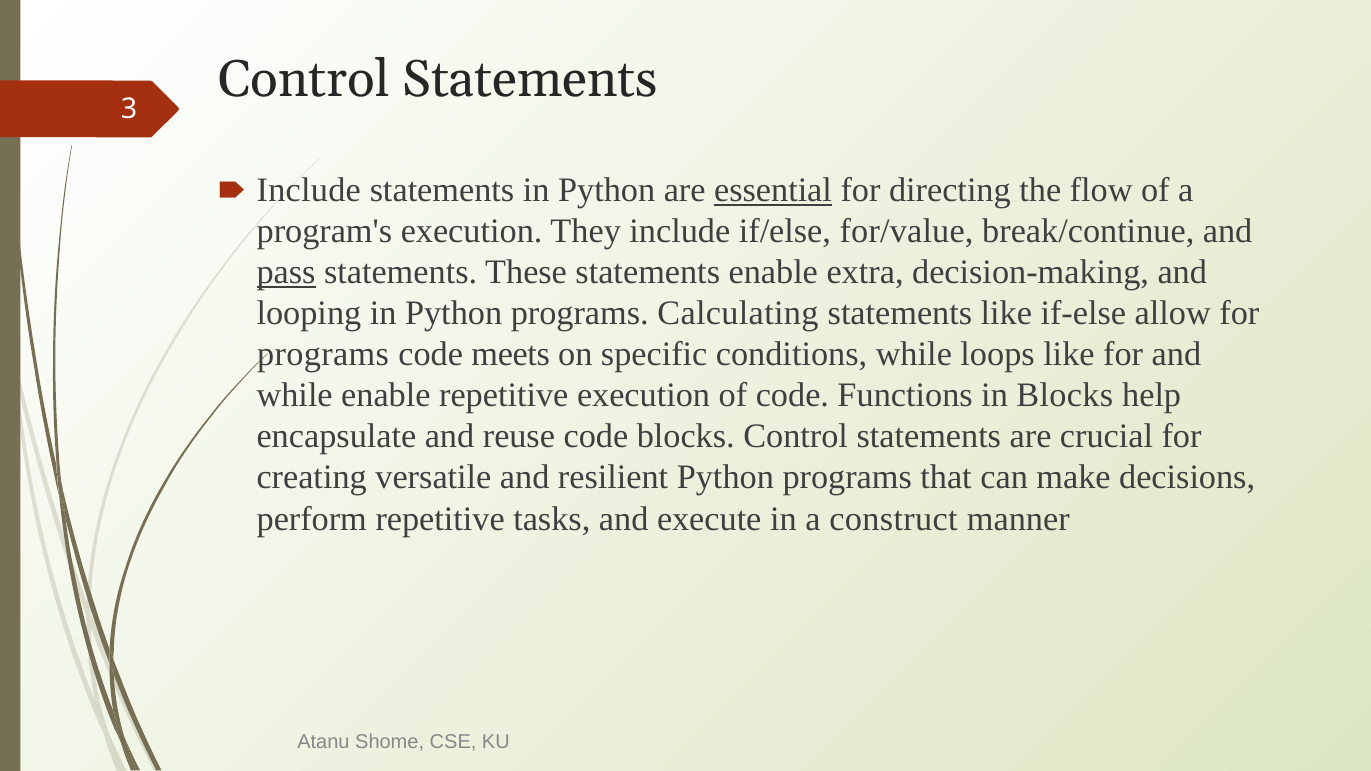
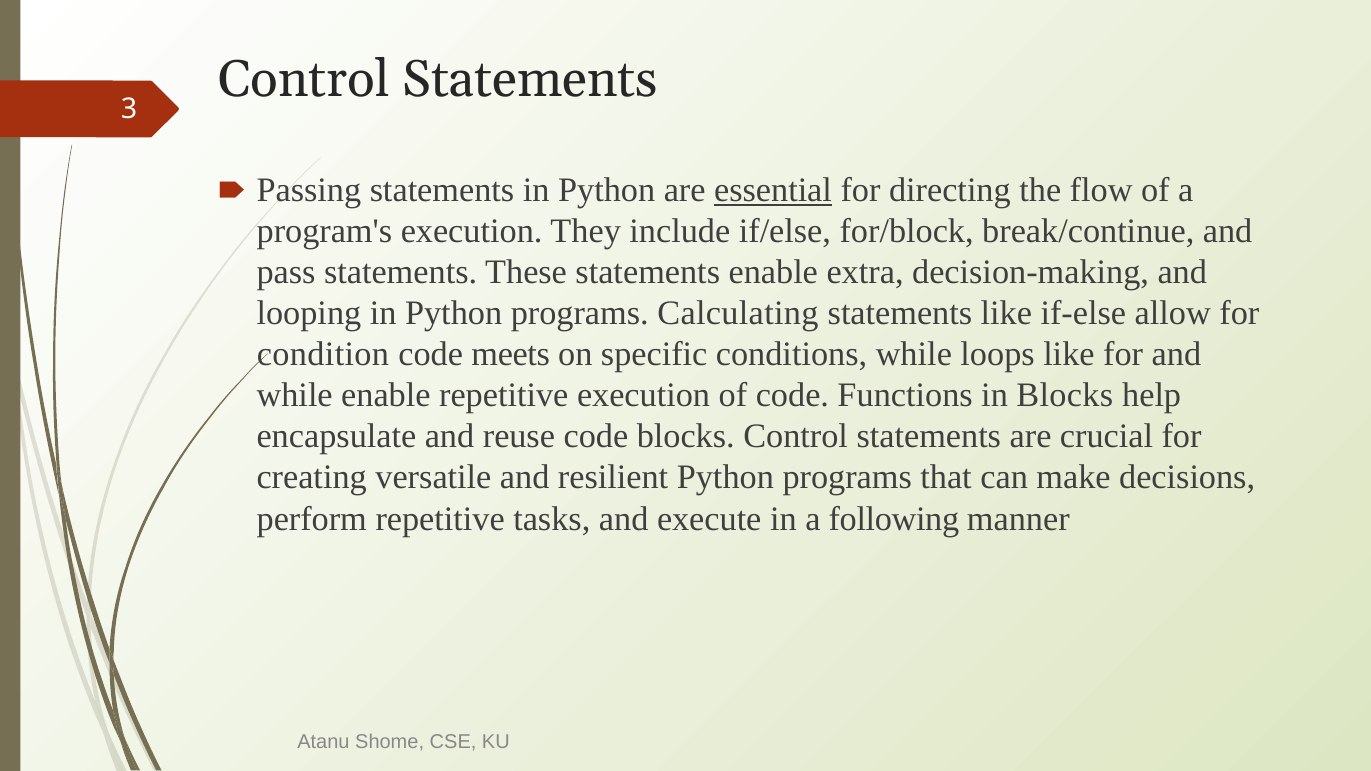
Include at (309, 190): Include -> Passing
for/value: for/value -> for/block
pass underline: present -> none
programs at (323, 354): programs -> condition
construct: construct -> following
